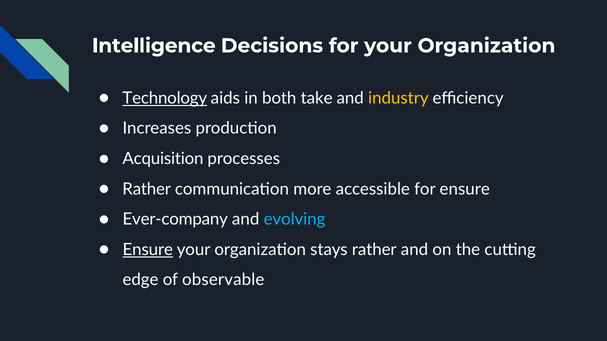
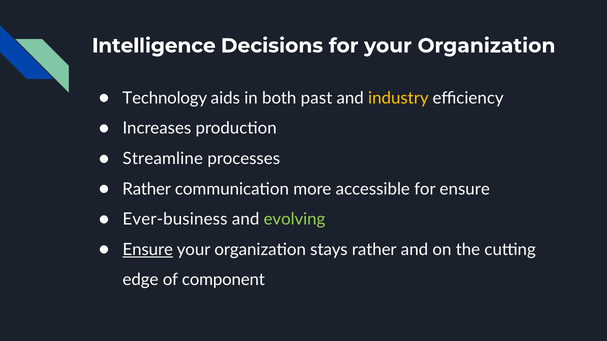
Technology underline: present -> none
take: take -> past
Acquisition: Acquisition -> Streamline
Ever-company: Ever-company -> Ever-business
evolving colour: light blue -> light green
observable: observable -> component
